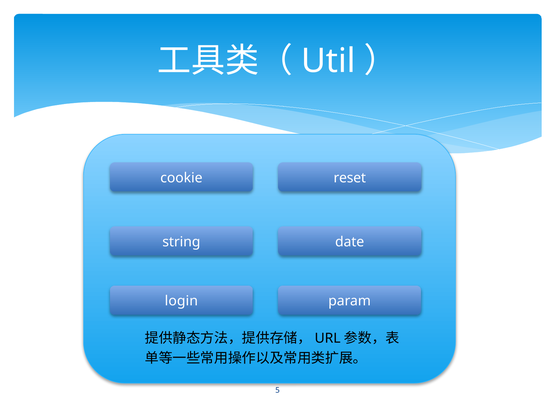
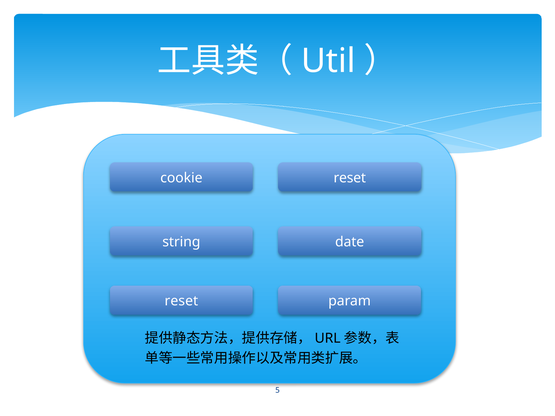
login at (181, 301): login -> reset
